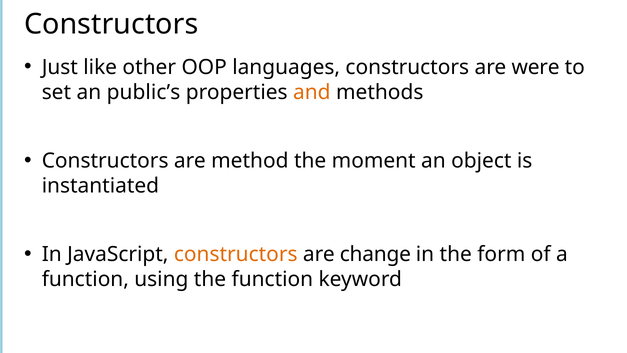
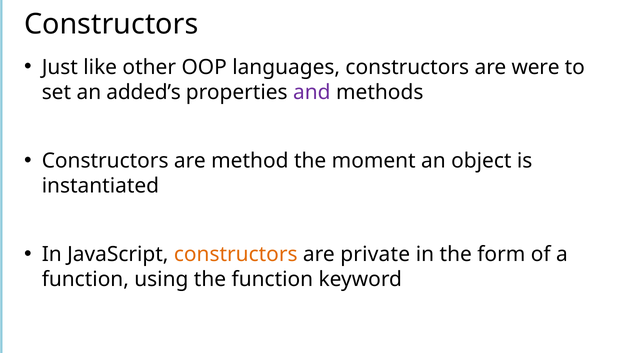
public’s: public’s -> added’s
and colour: orange -> purple
change: change -> private
